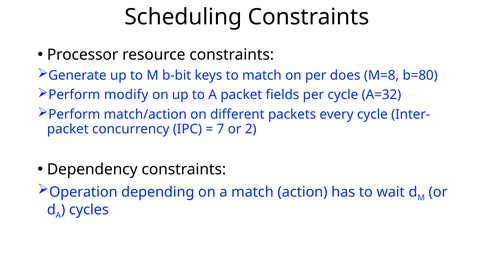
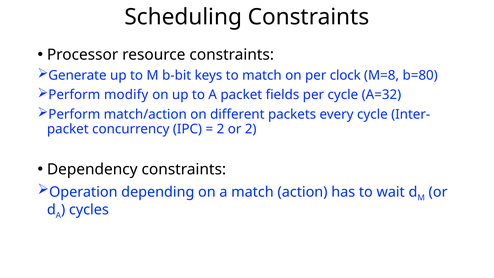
does: does -> clock
7 at (220, 129): 7 -> 2
